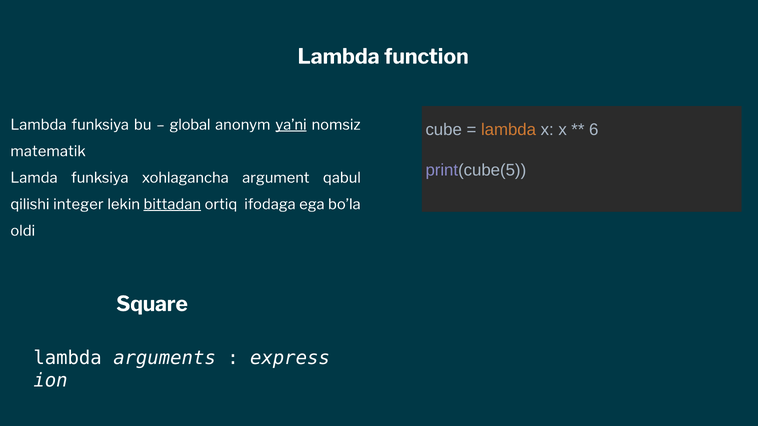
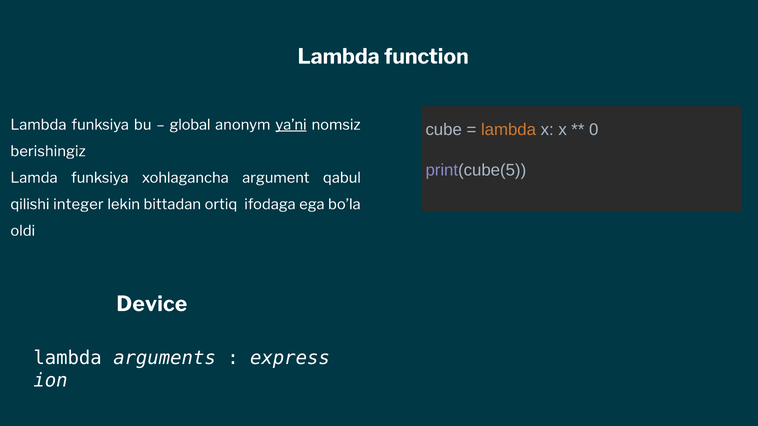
6: 6 -> 0
matematik: matematik -> berishingiz
bittadan underline: present -> none
Square: Square -> Device
